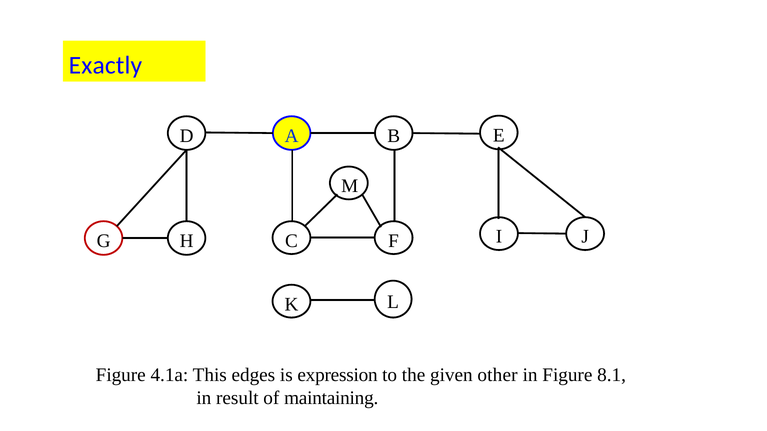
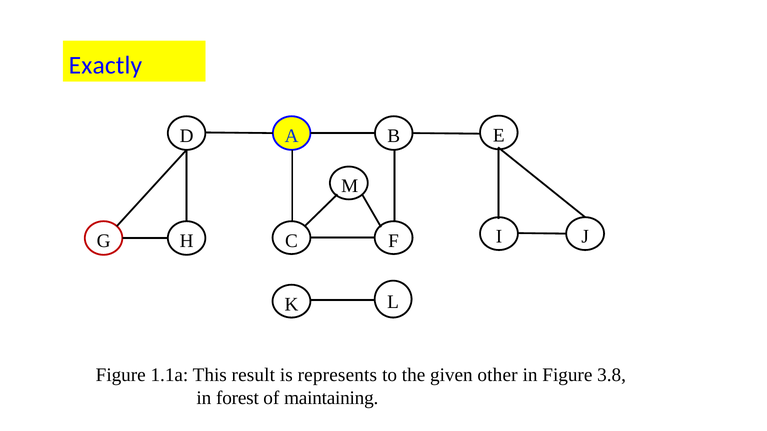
4.1a: 4.1a -> 1.1a
edges: edges -> result
expression: expression -> represents
8.1: 8.1 -> 3.8
result: result -> forest
